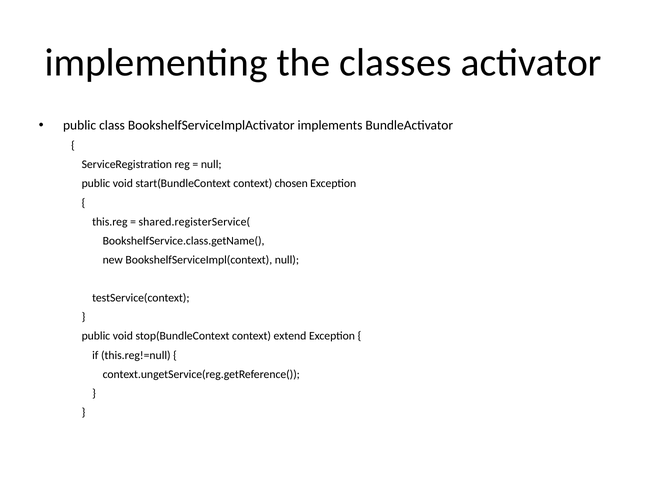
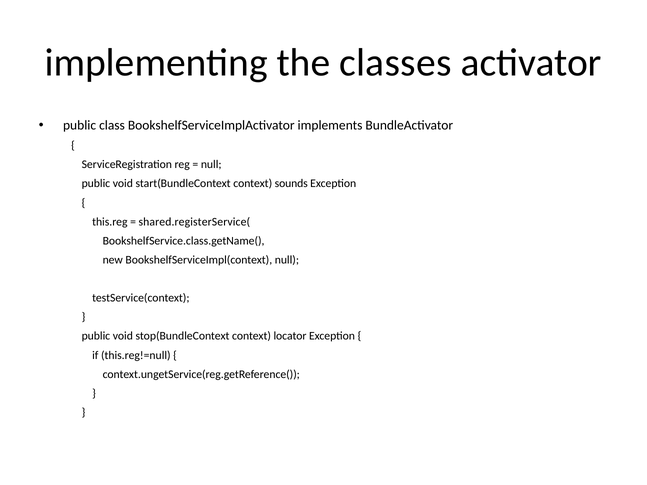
chosen: chosen -> sounds
extend: extend -> locator
